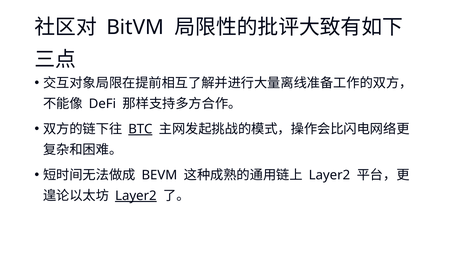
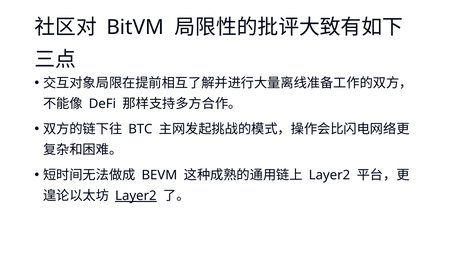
BTC underline: present -> none
